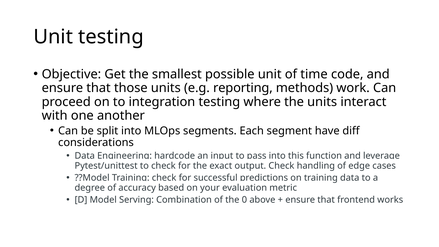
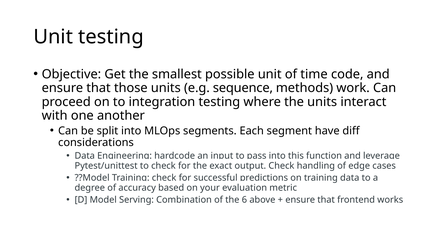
reporting: reporting -> sequence
0: 0 -> 6
